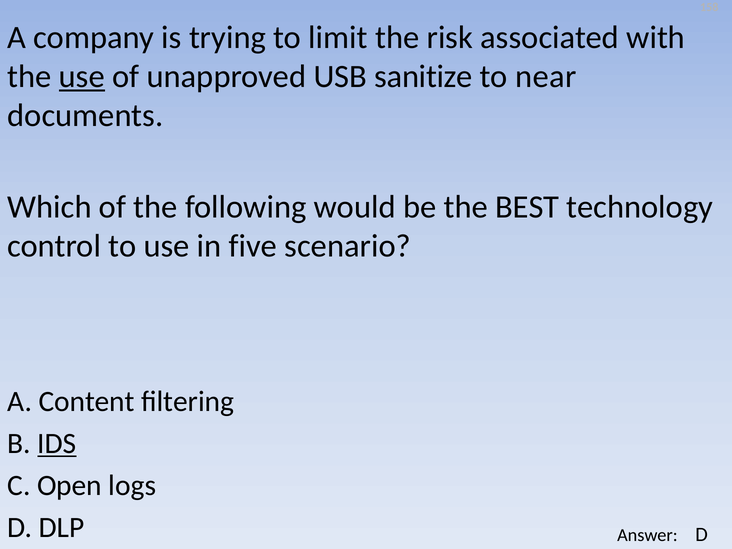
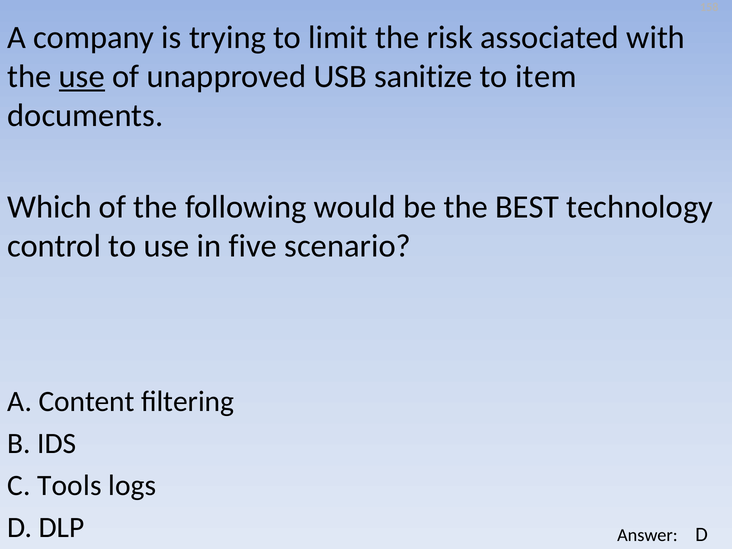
near: near -> item
IDS underline: present -> none
Open: Open -> Tools
